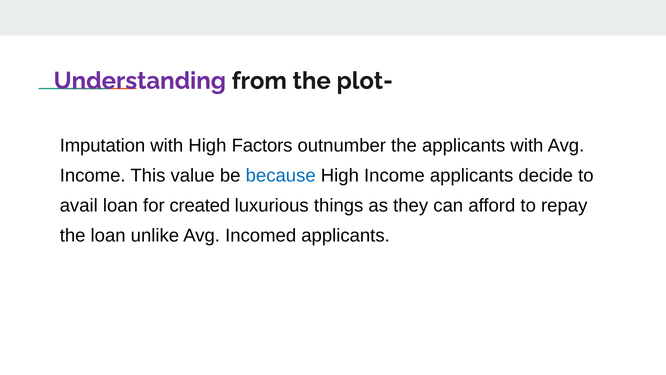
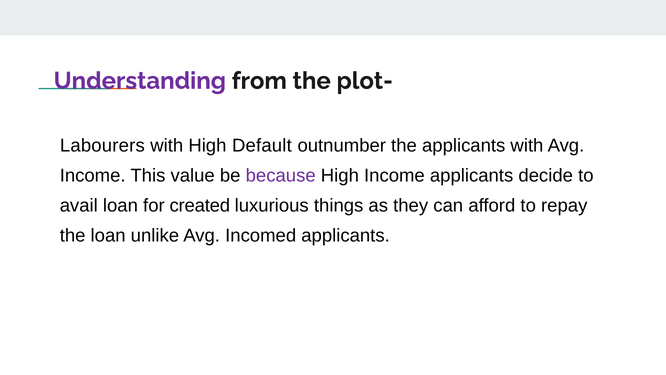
Imputation: Imputation -> Labourers
Factors: Factors -> Default
because colour: blue -> purple
